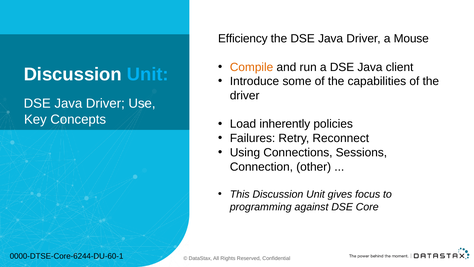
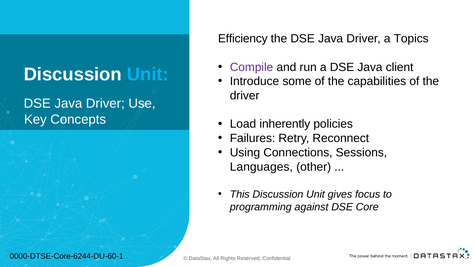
Mouse: Mouse -> Topics
Compile colour: orange -> purple
Connection: Connection -> Languages
